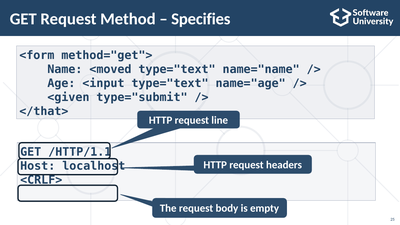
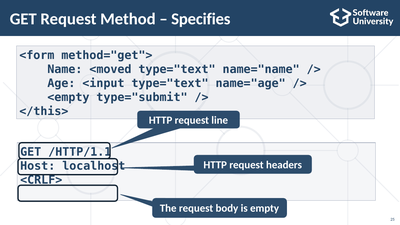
<given: <given -> <empty
</that>: </that> -> </this>
